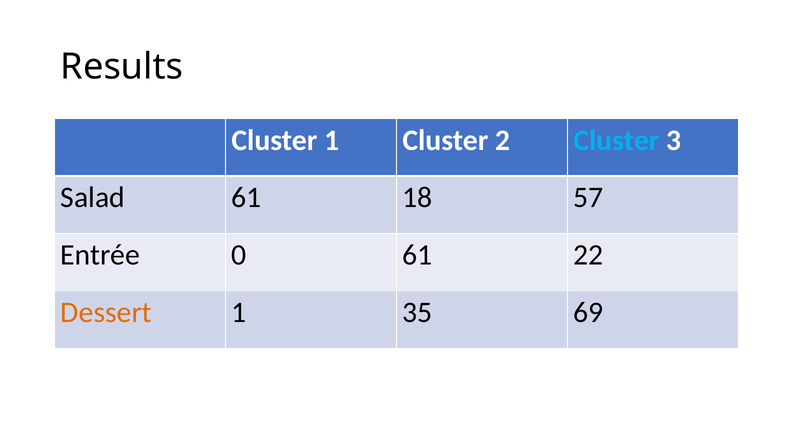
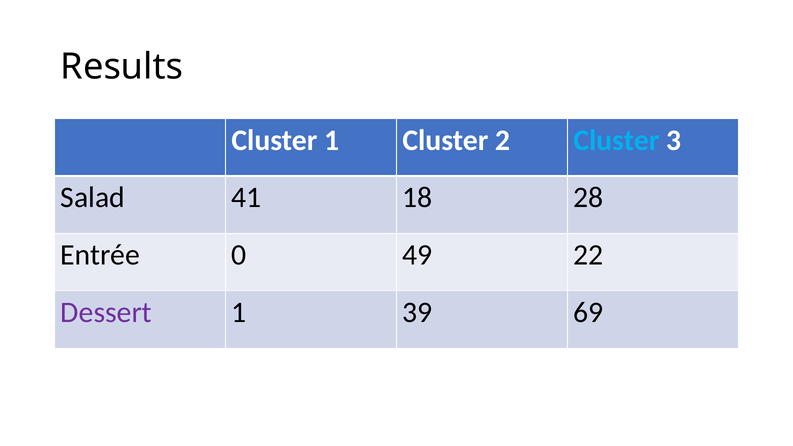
Salad 61: 61 -> 41
57: 57 -> 28
0 61: 61 -> 49
Dessert colour: orange -> purple
35: 35 -> 39
